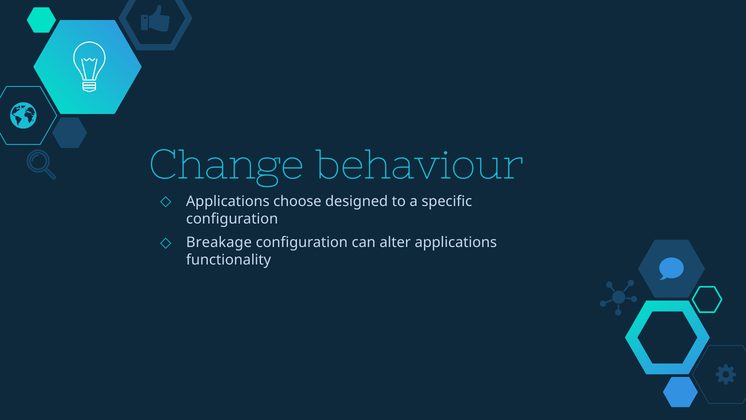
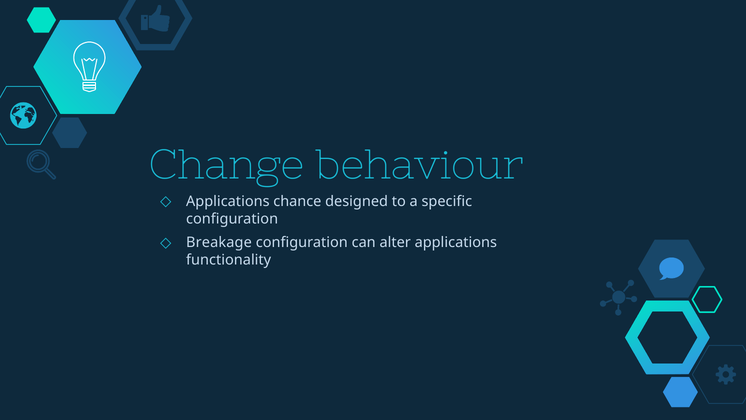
choose: choose -> chance
